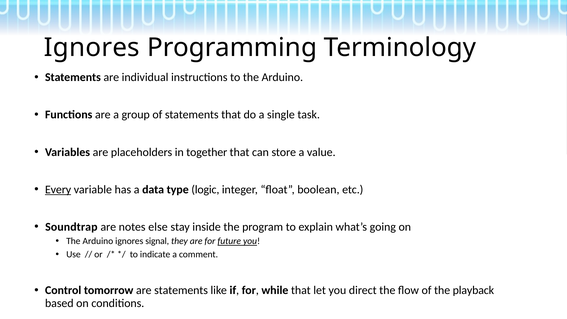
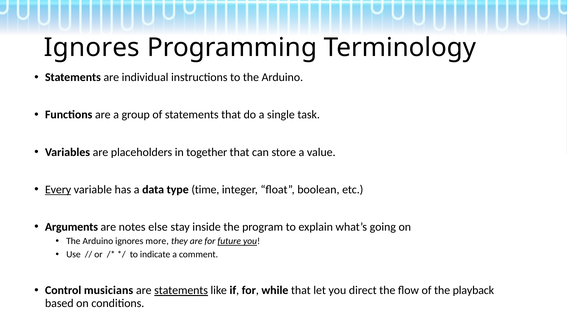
logic: logic -> time
Soundtrap: Soundtrap -> Arguments
signal: signal -> more
tomorrow: tomorrow -> musicians
statements at (181, 290) underline: none -> present
